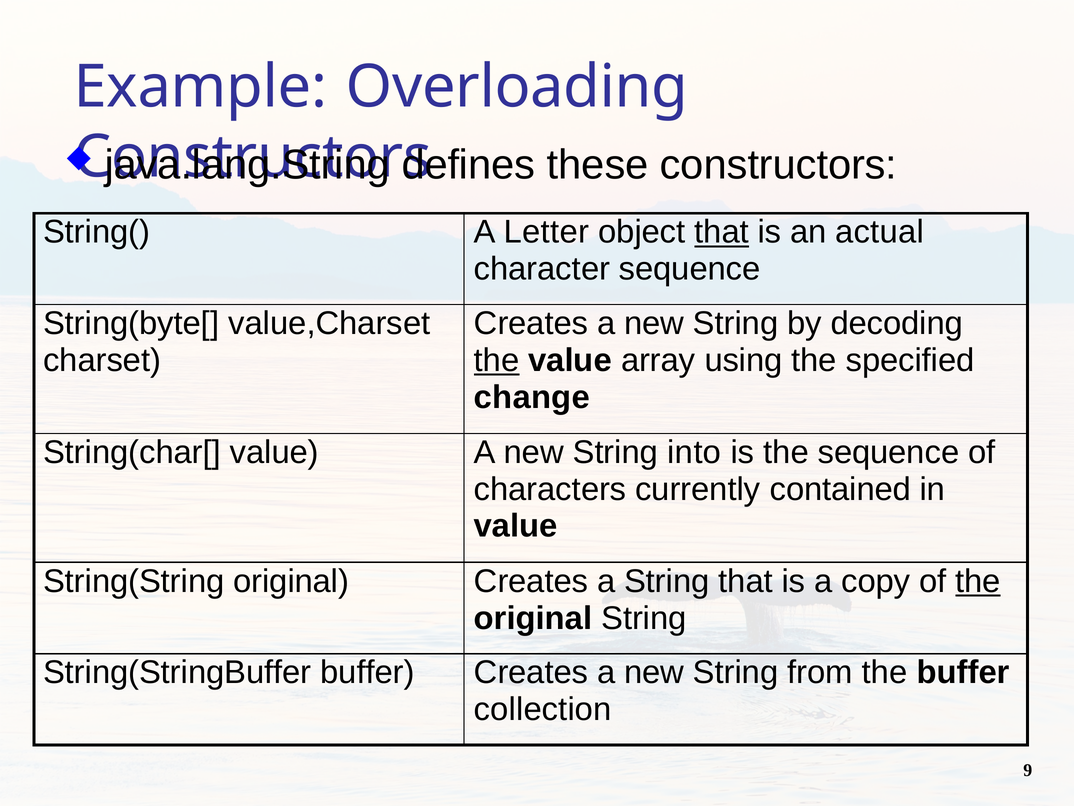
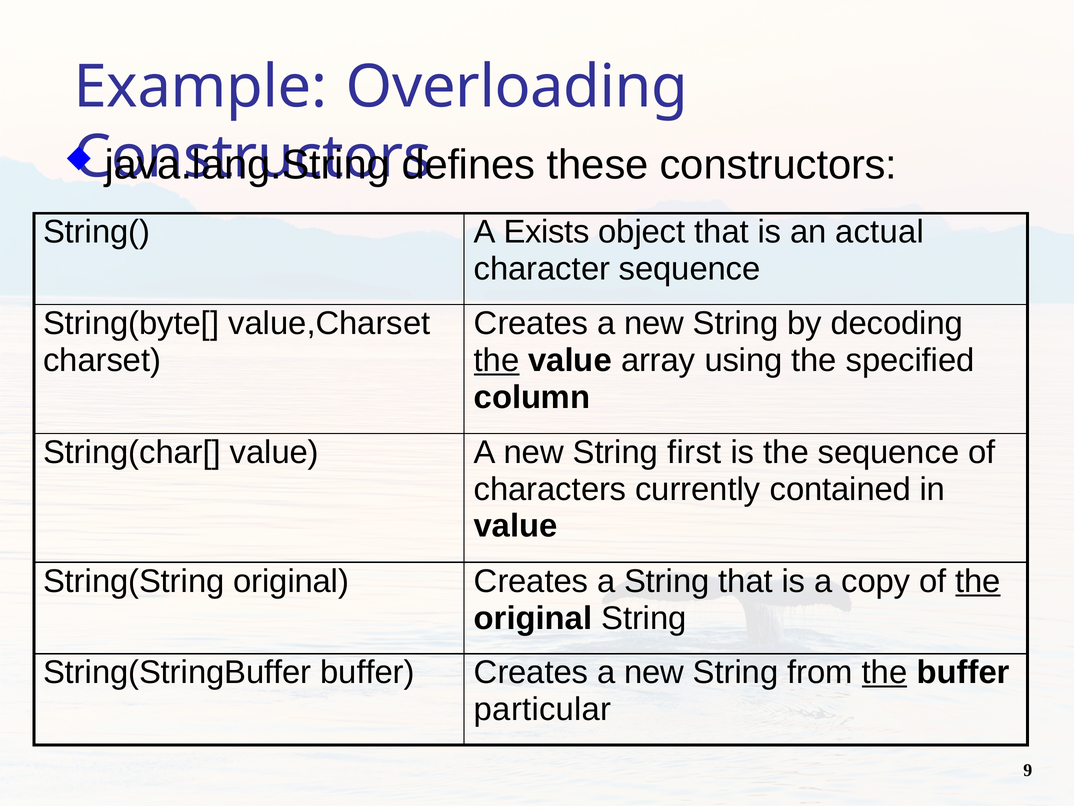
Letter: Letter -> Exists
that at (722, 232) underline: present -> none
change: change -> column
into: into -> first
the at (885, 672) underline: none -> present
collection: collection -> particular
